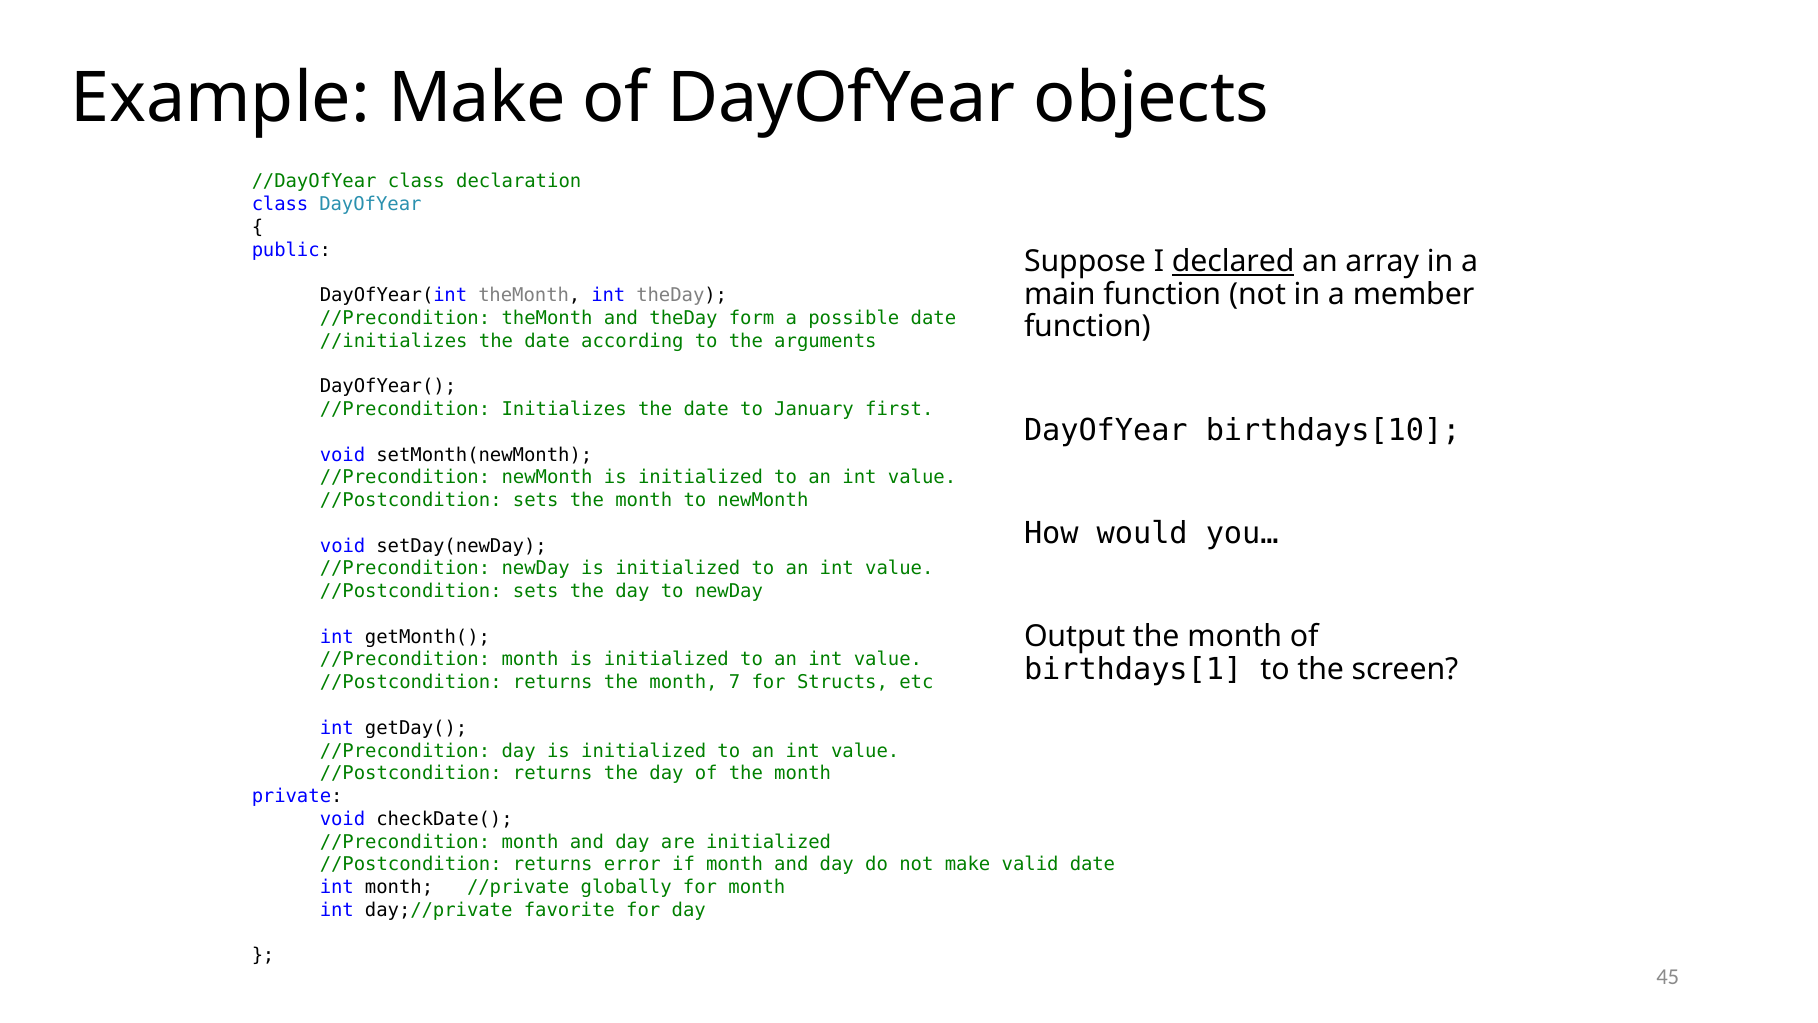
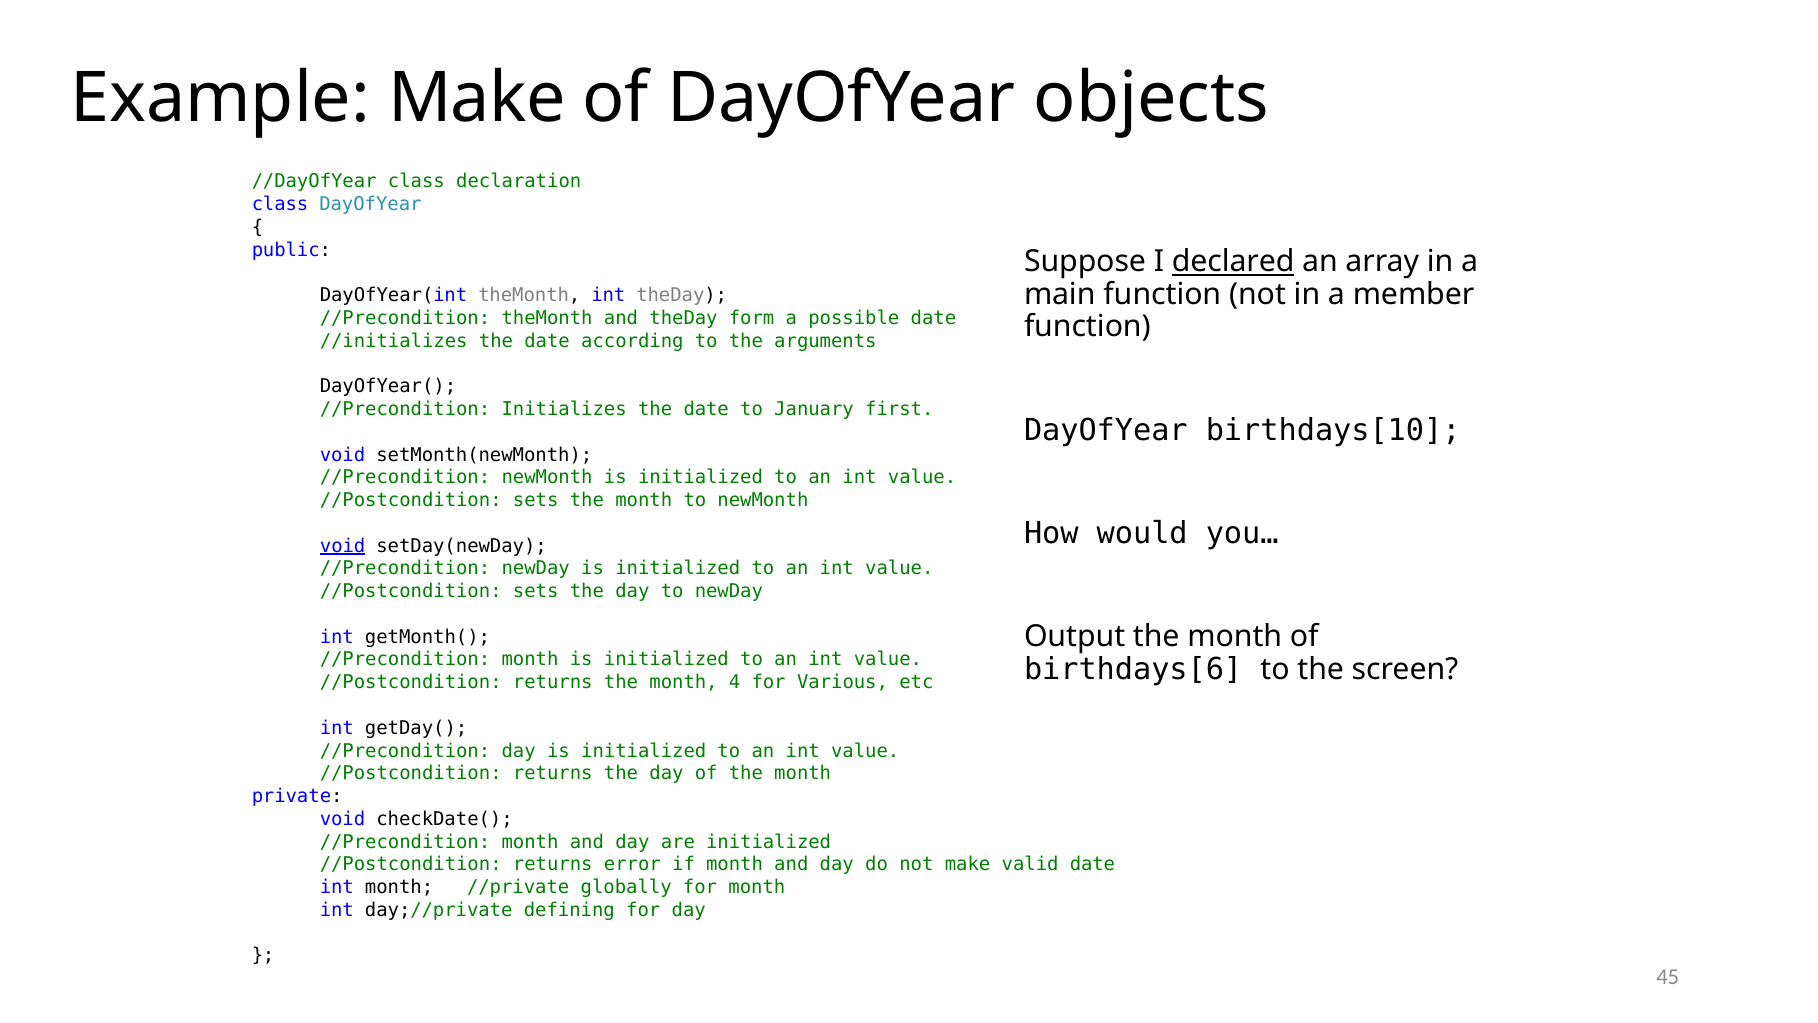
void at (343, 546) underline: none -> present
birthdays[1: birthdays[1 -> birthdays[6
7: 7 -> 4
Structs: Structs -> Various
favorite: favorite -> defining
